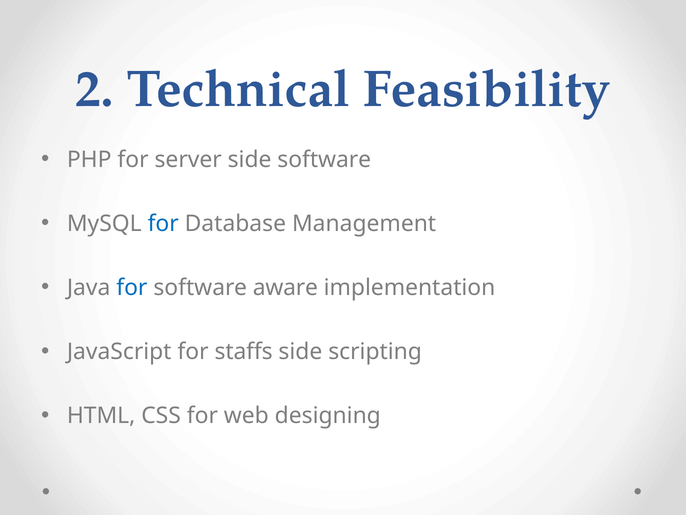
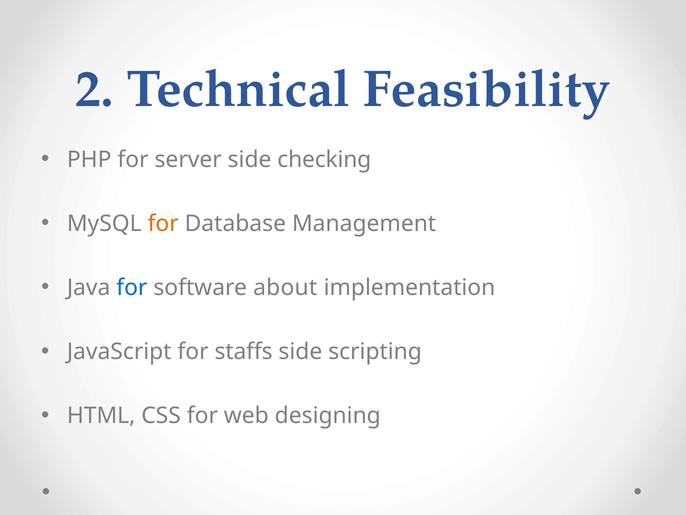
side software: software -> checking
for at (163, 223) colour: blue -> orange
aware: aware -> about
